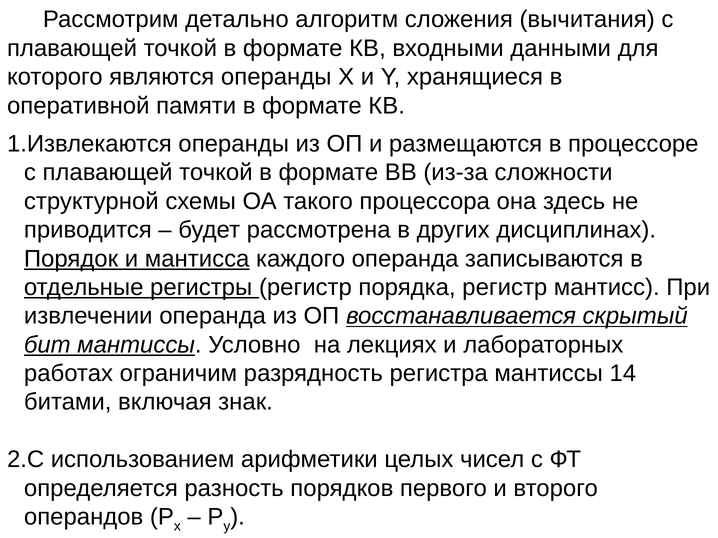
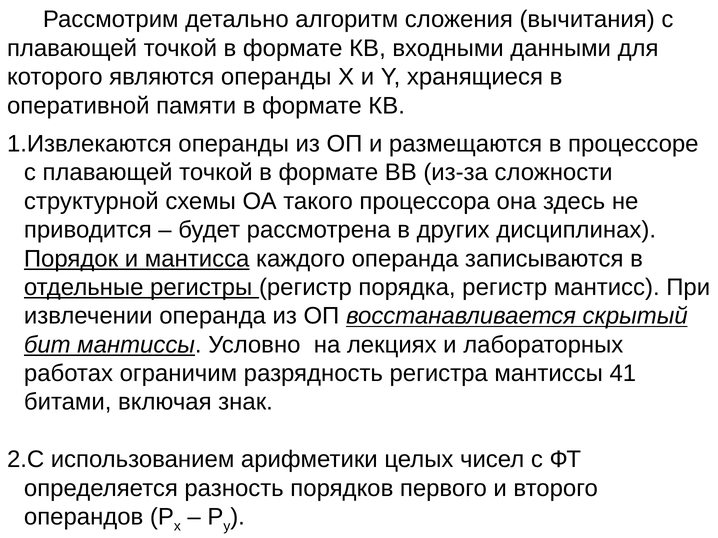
14: 14 -> 41
